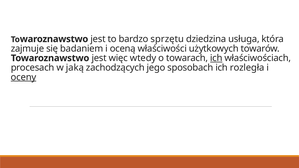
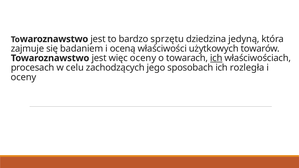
usługa: usługa -> jedyną
więc wtedy: wtedy -> oceny
jaką: jaką -> celu
oceny at (24, 77) underline: present -> none
